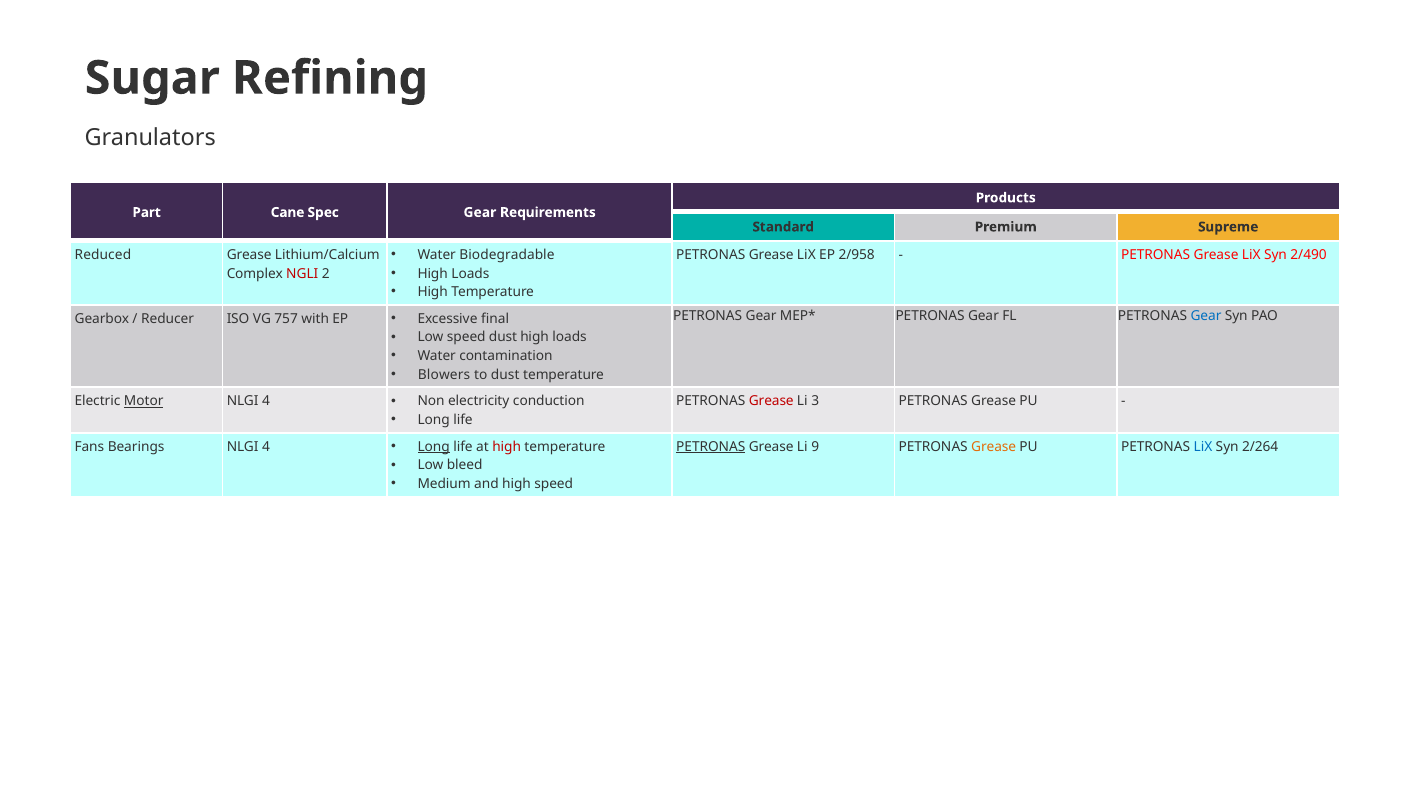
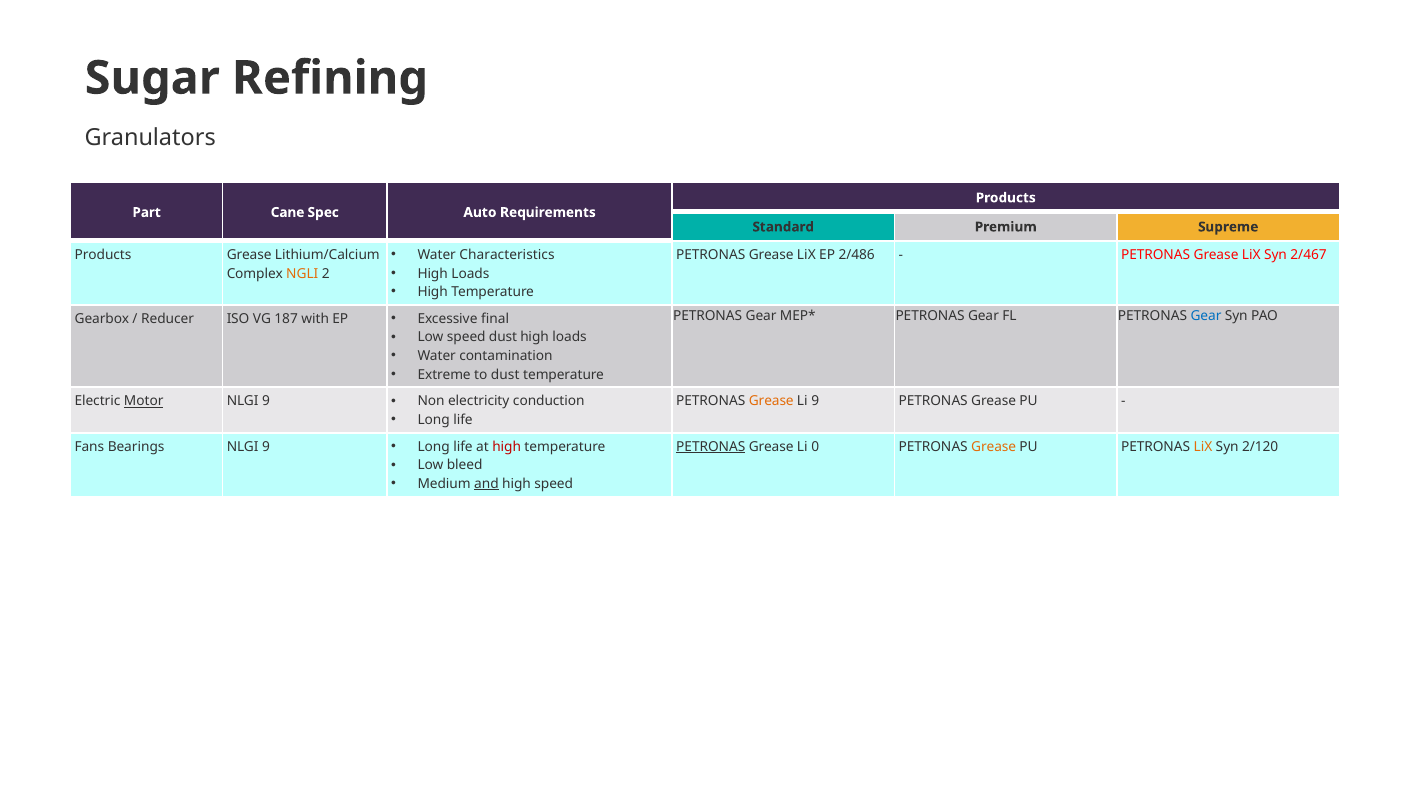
Spec Gear: Gear -> Auto
Biodegradable: Biodegradable -> Characteristics
Reduced at (103, 255): Reduced -> Products
2/958: 2/958 -> 2/486
2/490: 2/490 -> 2/467
NGLI colour: red -> orange
757: 757 -> 187
Blowers: Blowers -> Extreme
4 at (266, 402): 4 -> 9
Grease at (771, 402) colour: red -> orange
Li 3: 3 -> 9
Bearings NLGI 4: 4 -> 9
Long at (434, 447) underline: present -> none
9: 9 -> 0
LiX at (1203, 447) colour: blue -> orange
2/264: 2/264 -> 2/120
and underline: none -> present
